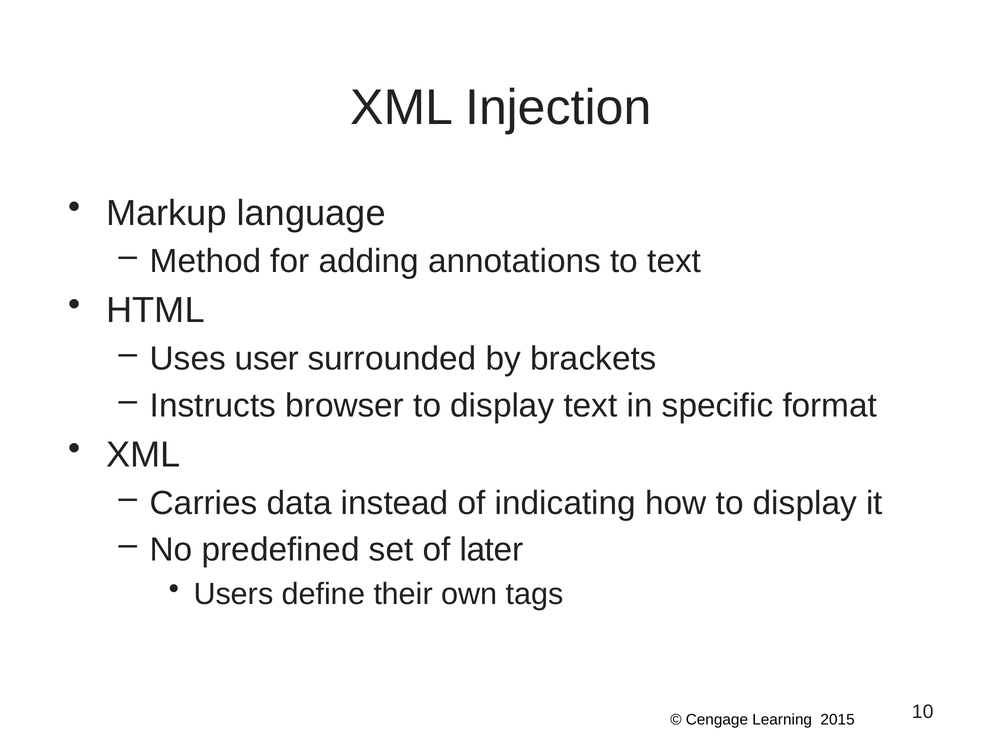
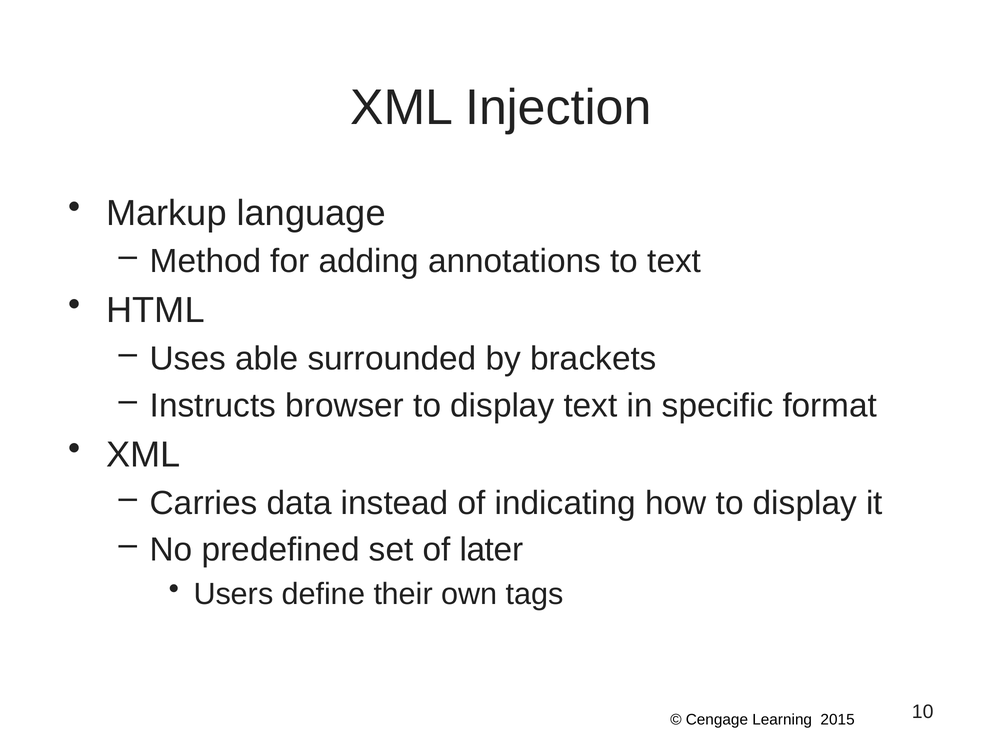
user: user -> able
